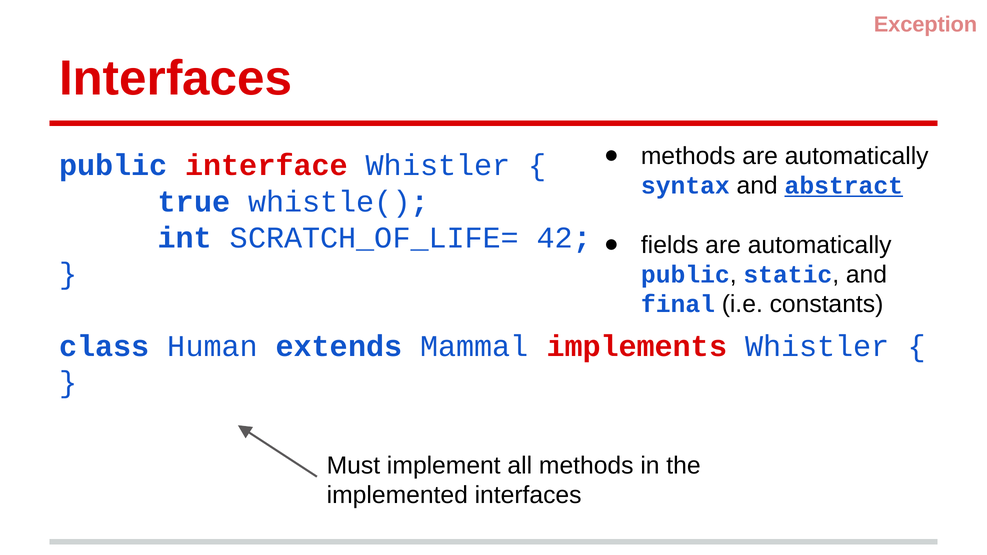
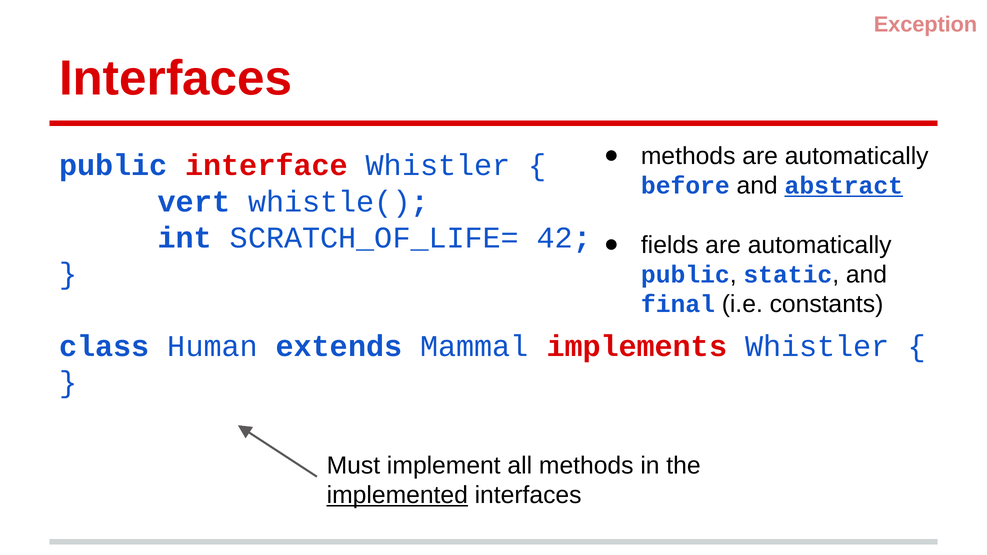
syntax: syntax -> before
true: true -> vert
implemented underline: none -> present
